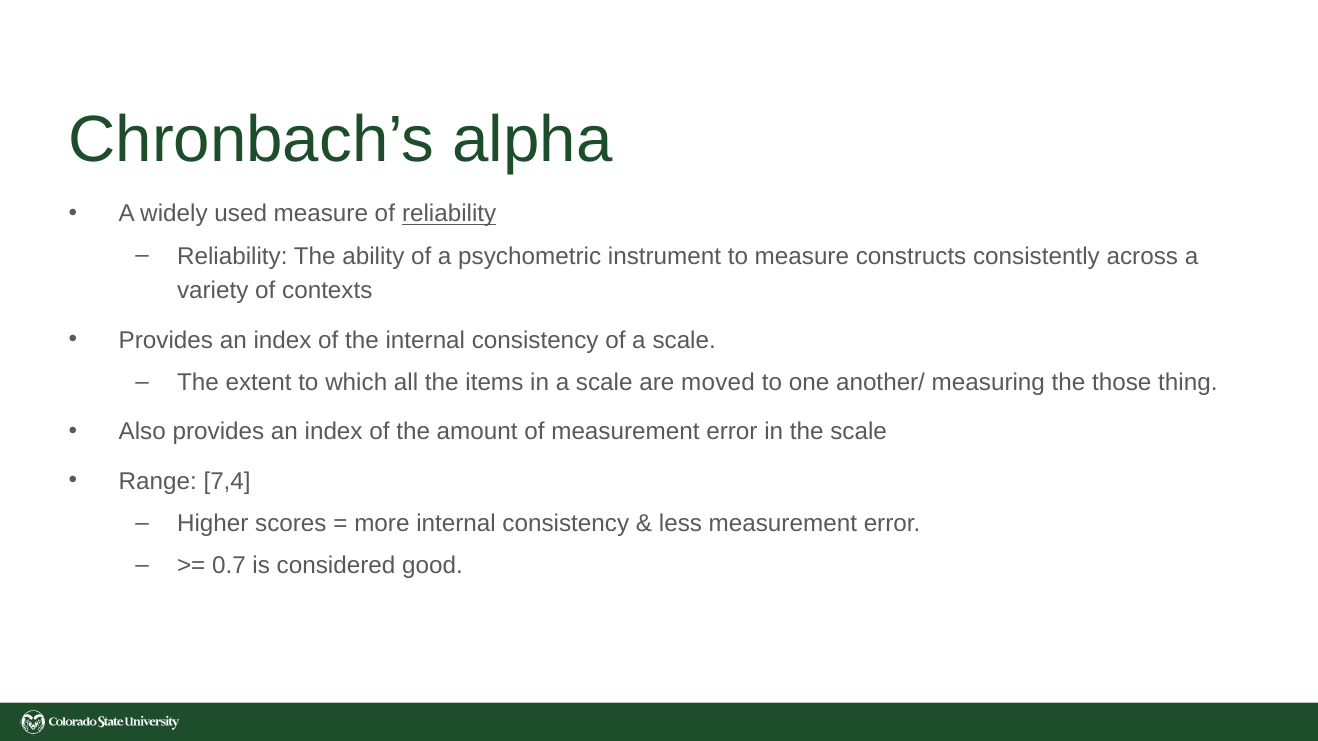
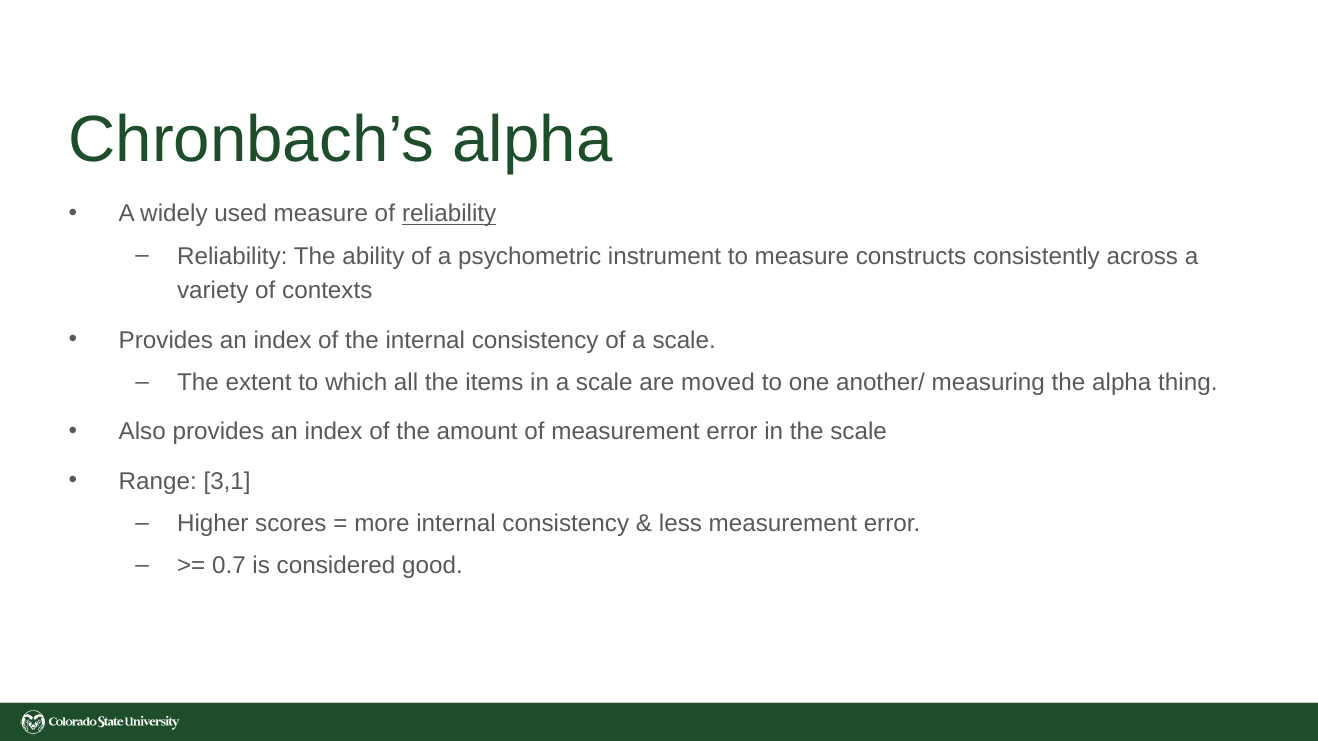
the those: those -> alpha
7,4: 7,4 -> 3,1
